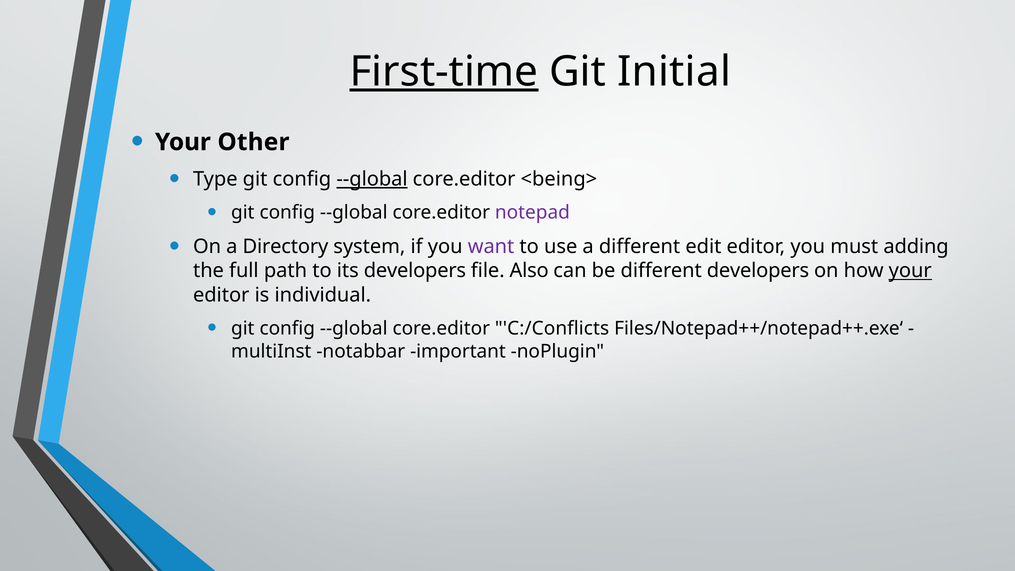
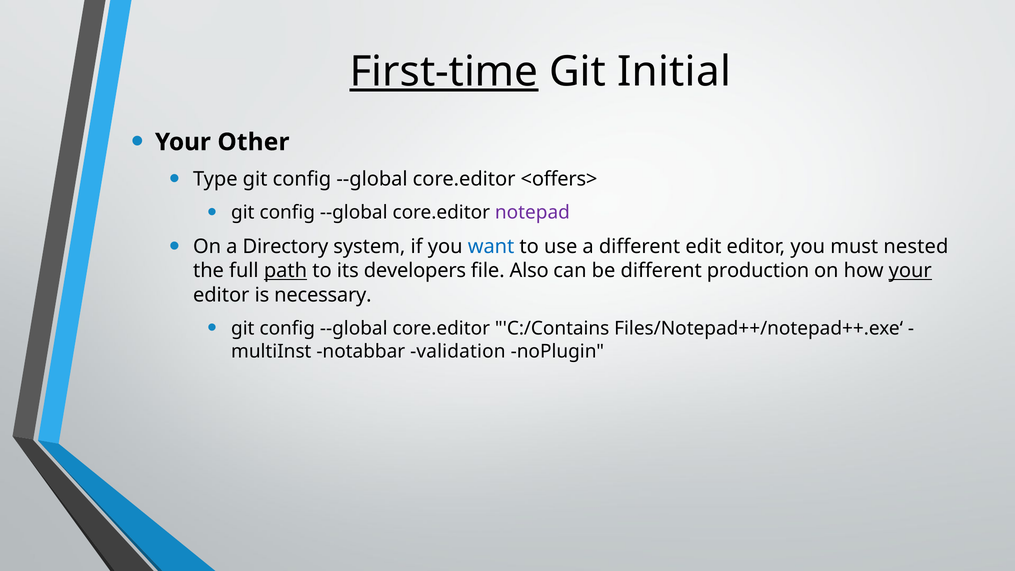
--global at (372, 179) underline: present -> none
<being>: <being> -> <offers>
want colour: purple -> blue
adding: adding -> nested
path underline: none -> present
different developers: developers -> production
individual: individual -> necessary
C:/Conflicts: C:/Conflicts -> C:/Contains
important: important -> validation
